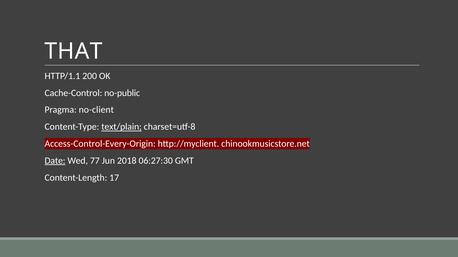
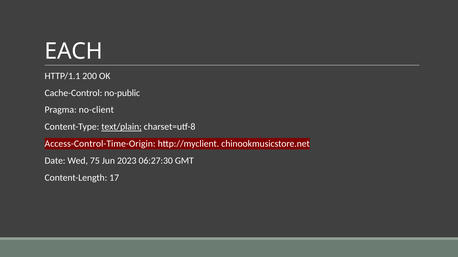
THAT: THAT -> EACH
Access-Control-Every-Origin: Access-Control-Every-Origin -> Access-Control-Time-Origin
Date underline: present -> none
77: 77 -> 75
2018: 2018 -> 2023
